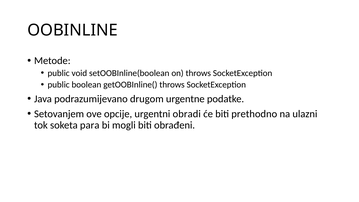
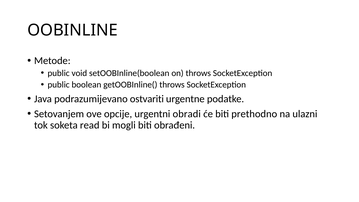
drugom: drugom -> ostvariti
para: para -> read
